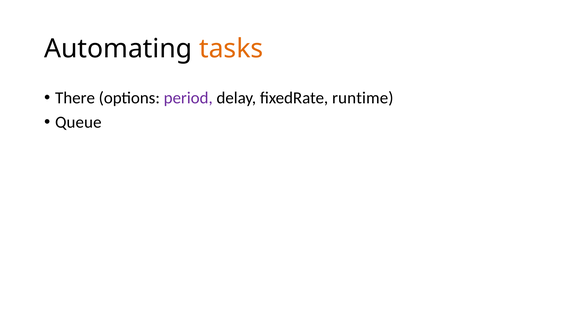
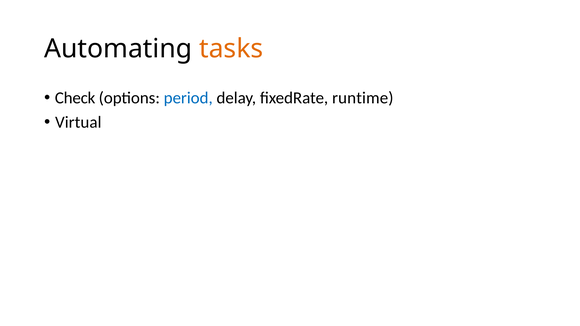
There: There -> Check
period colour: purple -> blue
Queue: Queue -> Virtual
